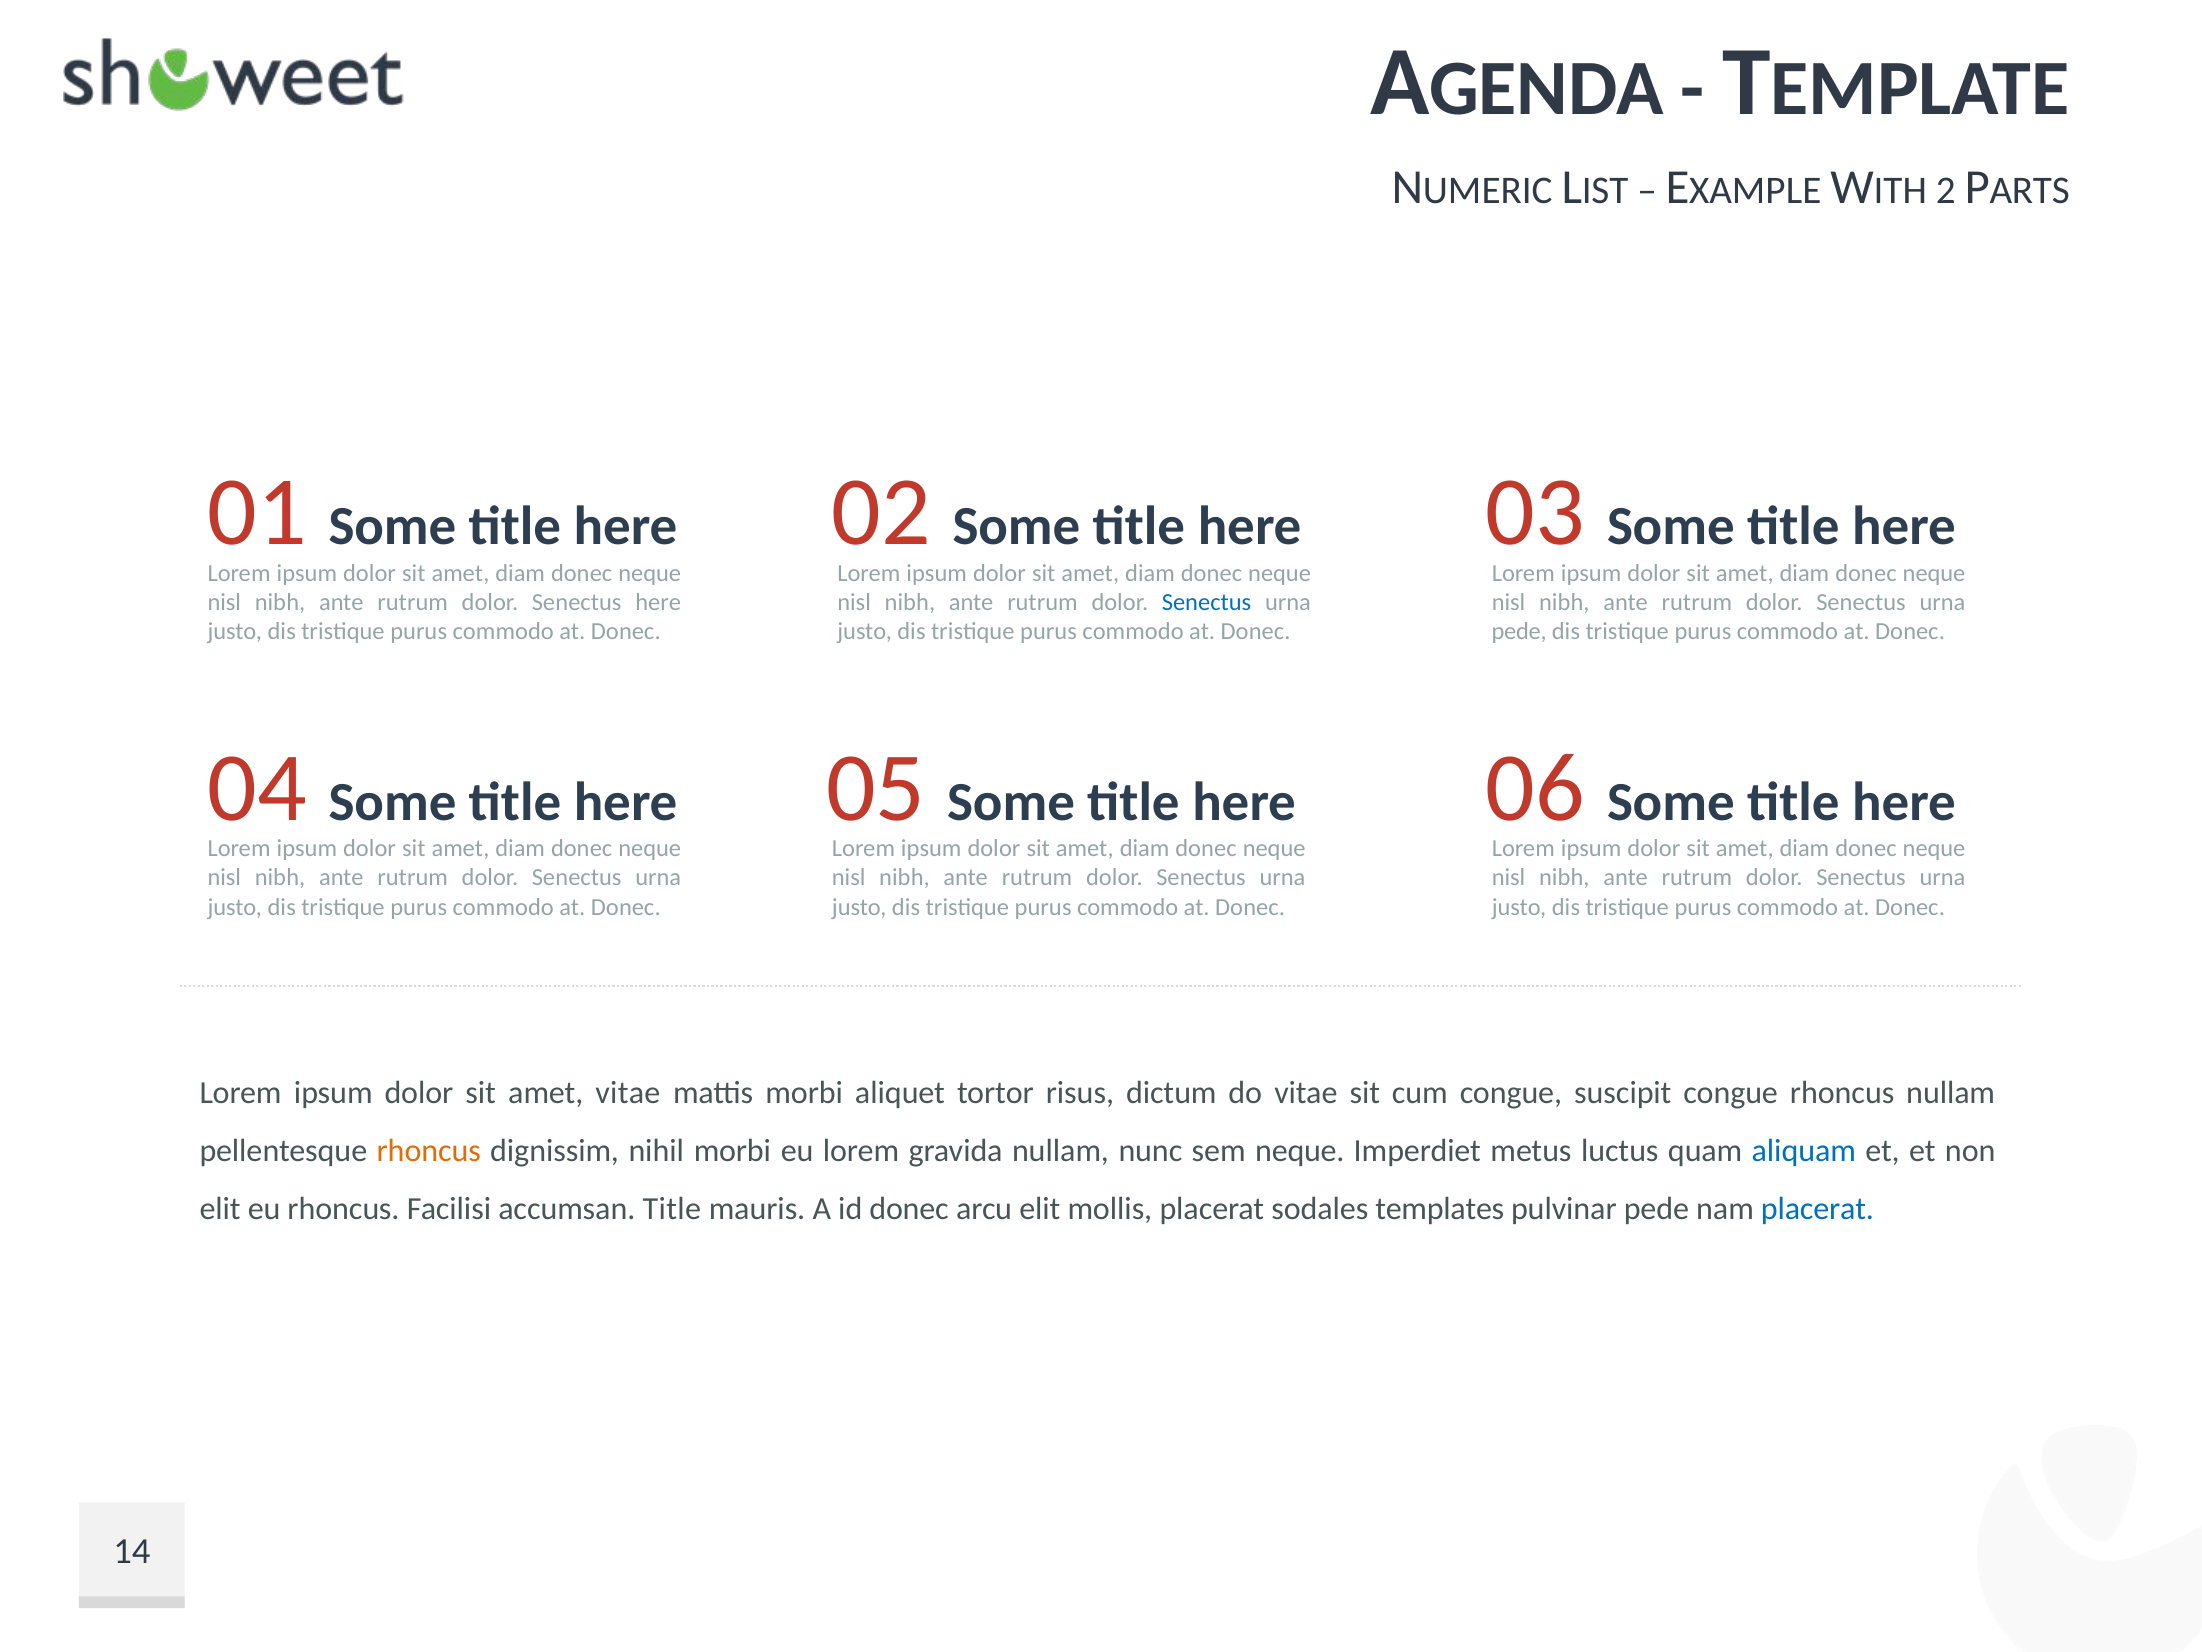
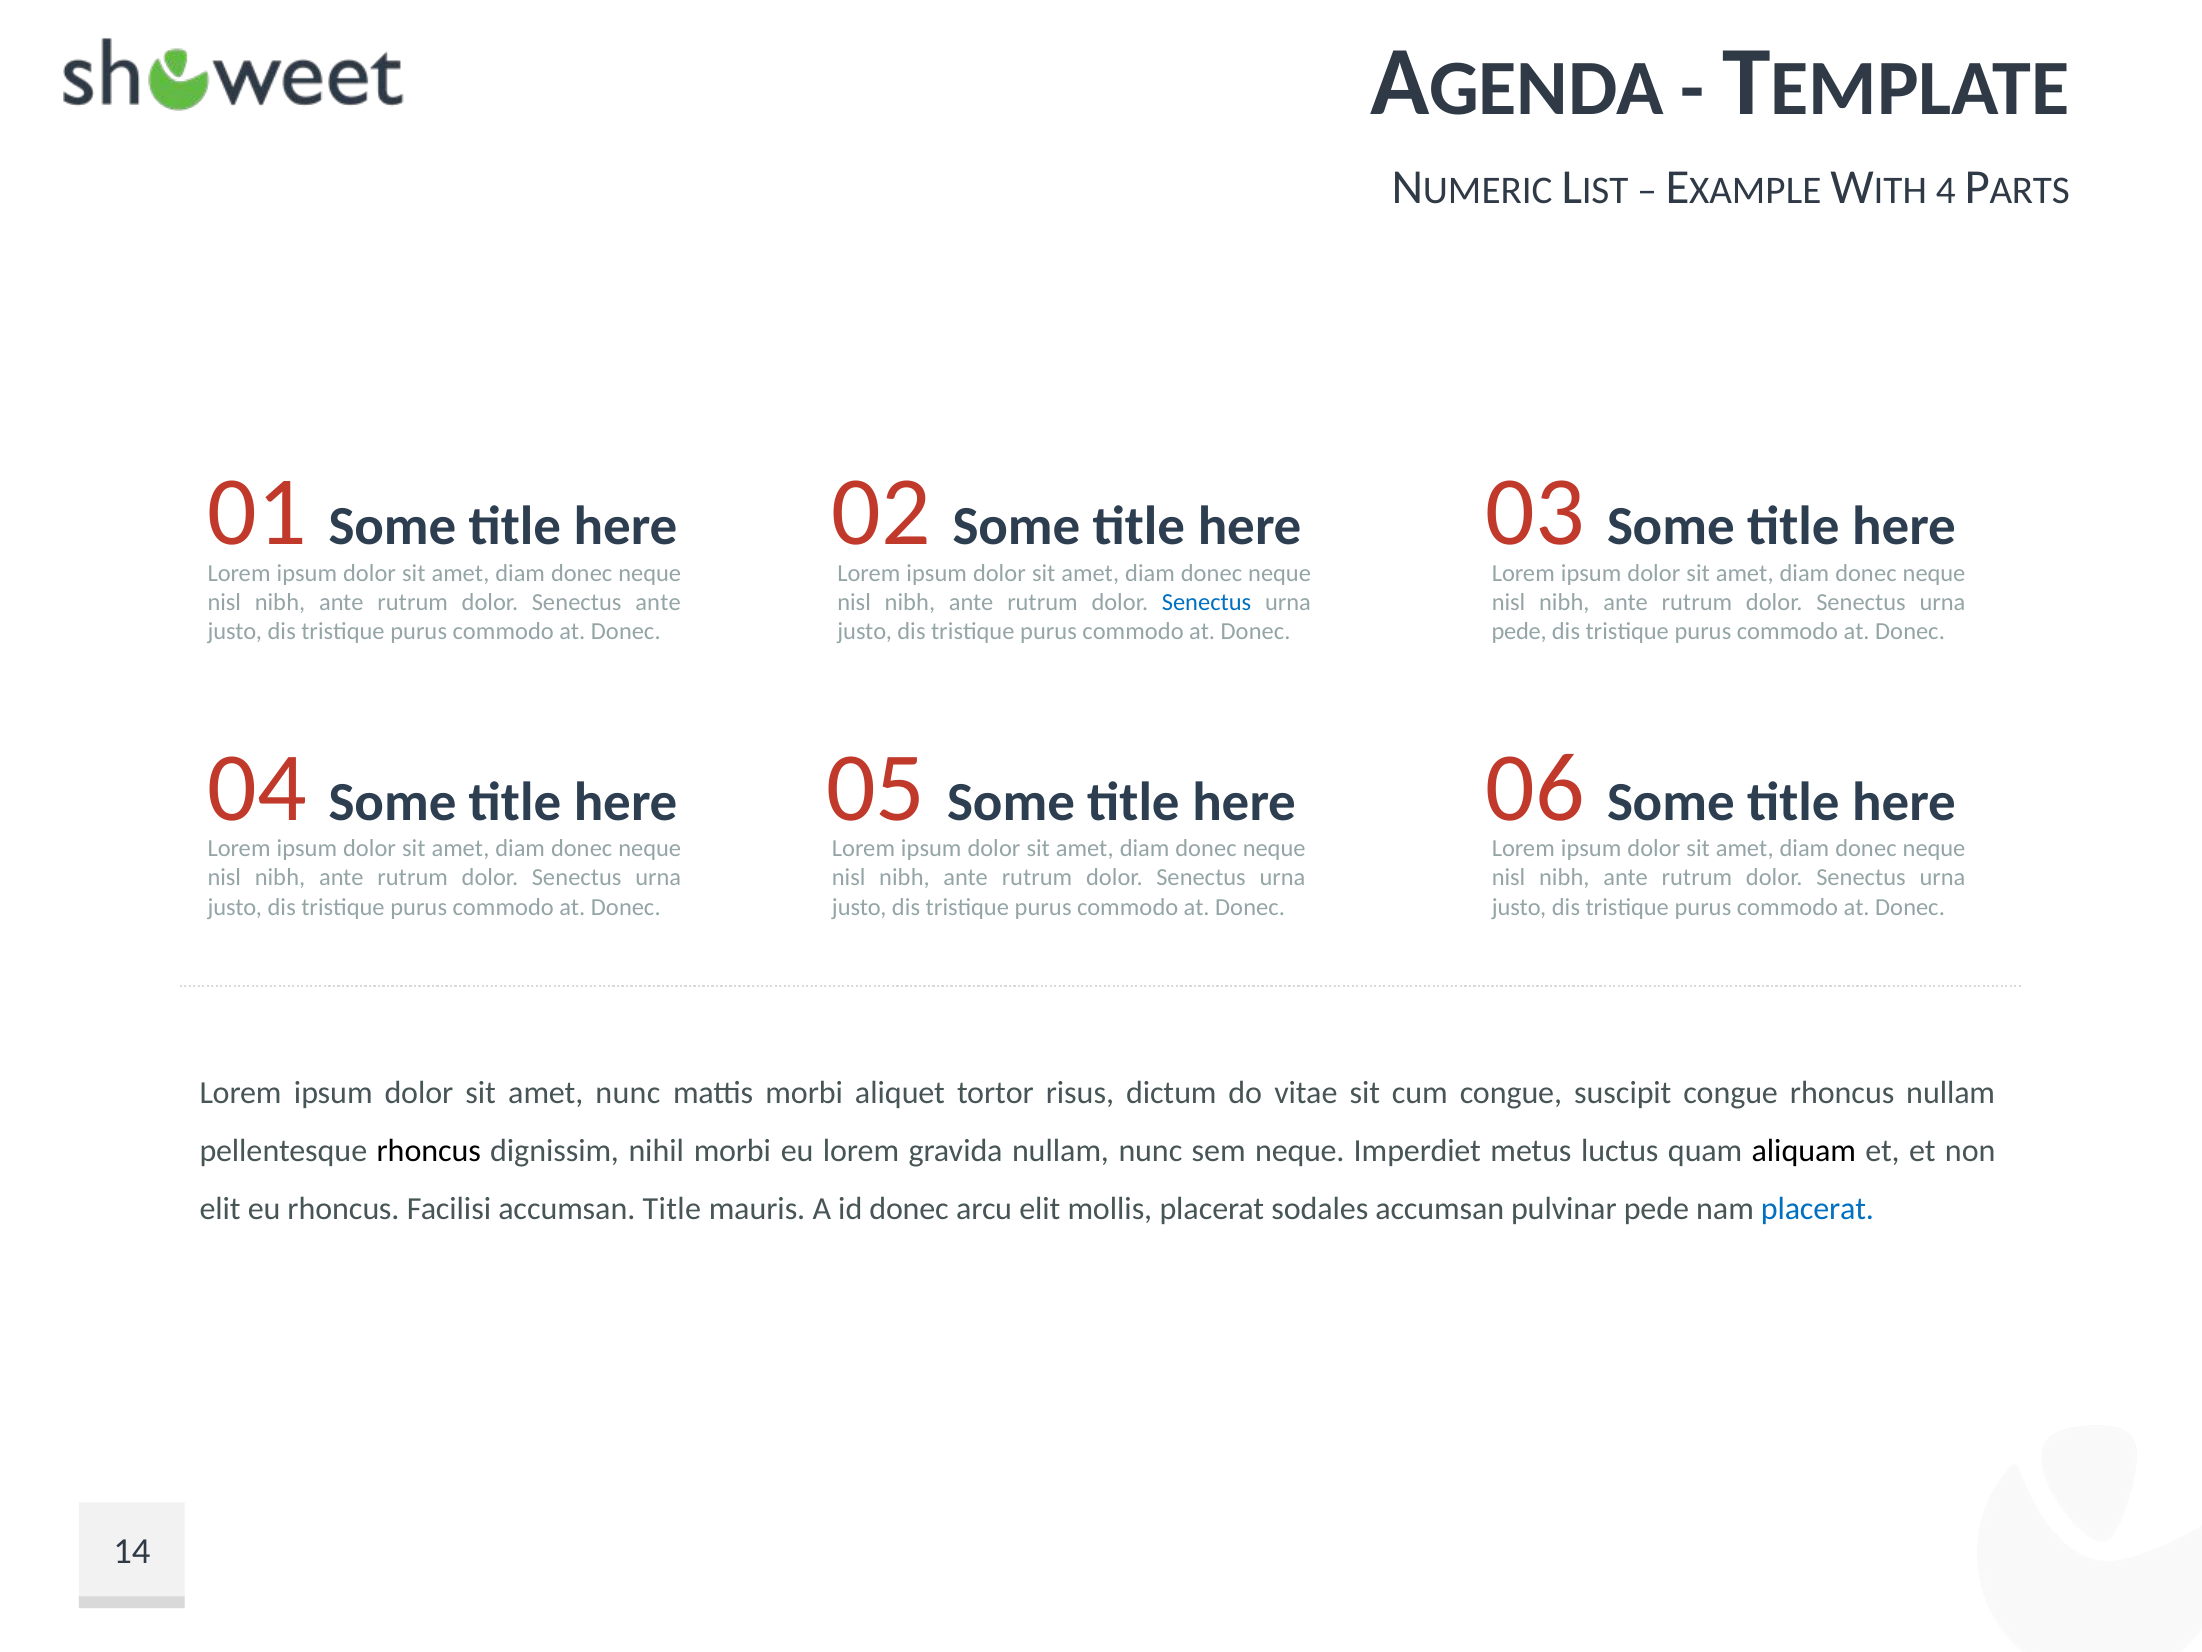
2: 2 -> 4
Senectus here: here -> ante
amet vitae: vitae -> nunc
rhoncus at (429, 1151) colour: orange -> black
aliquam colour: blue -> black
sodales templates: templates -> accumsan
